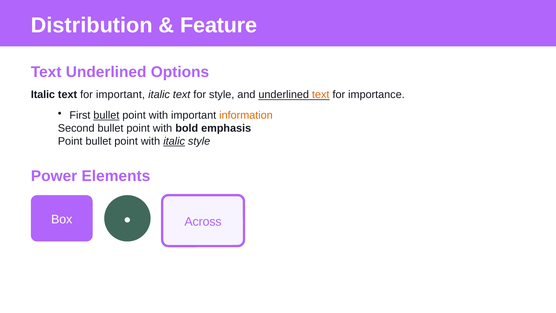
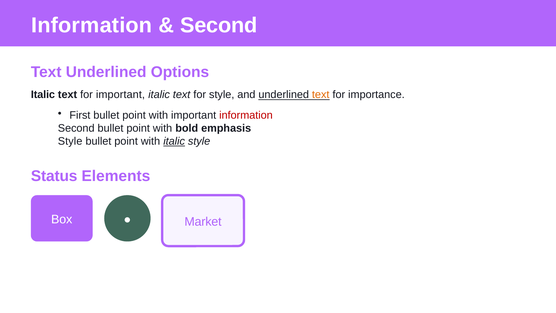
Distribution at (92, 25): Distribution -> Information
Feature at (219, 25): Feature -> Second
bullet at (106, 115) underline: present -> none
information at (246, 115) colour: orange -> red
Point at (70, 141): Point -> Style
Power: Power -> Status
Across: Across -> Market
